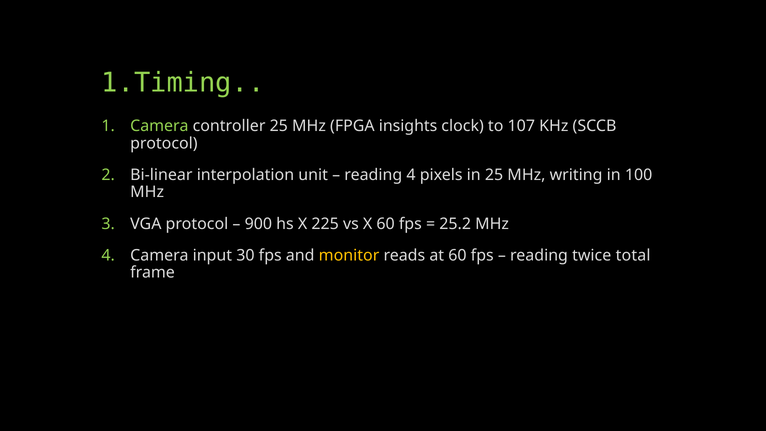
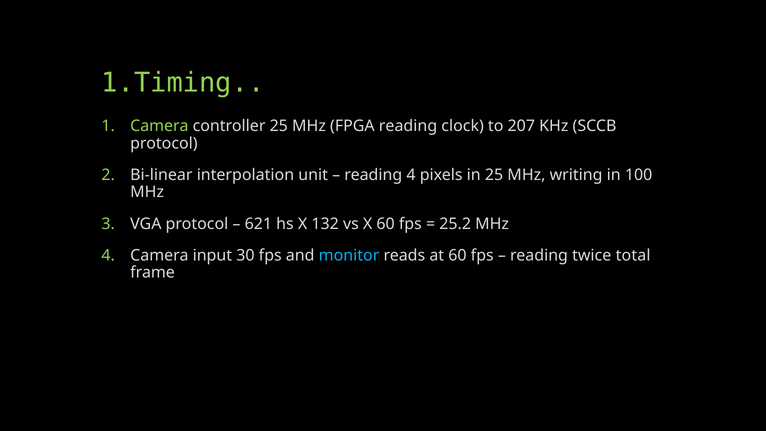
FPGA insights: insights -> reading
107: 107 -> 207
900: 900 -> 621
225: 225 -> 132
monitor colour: yellow -> light blue
